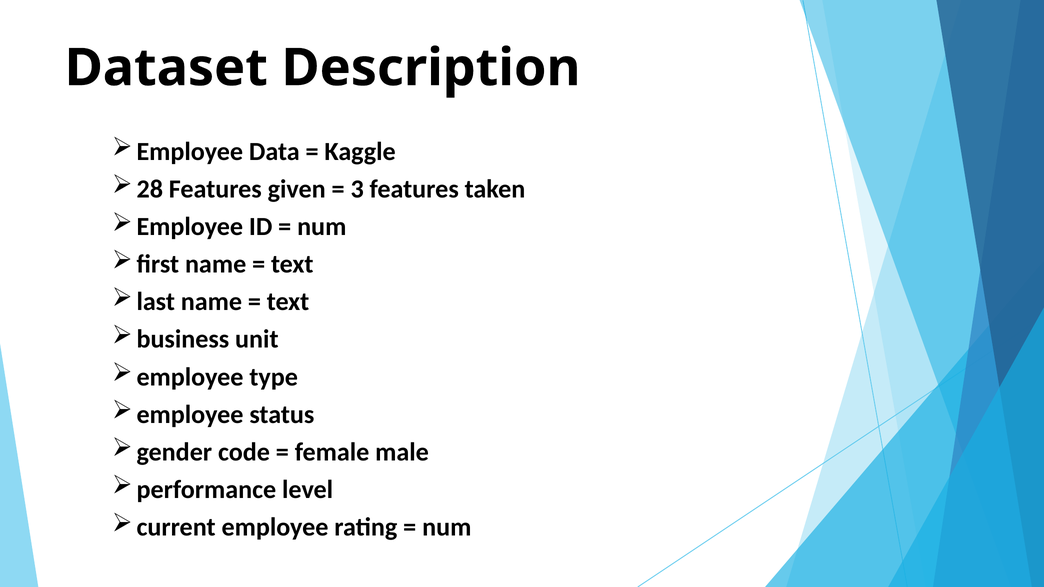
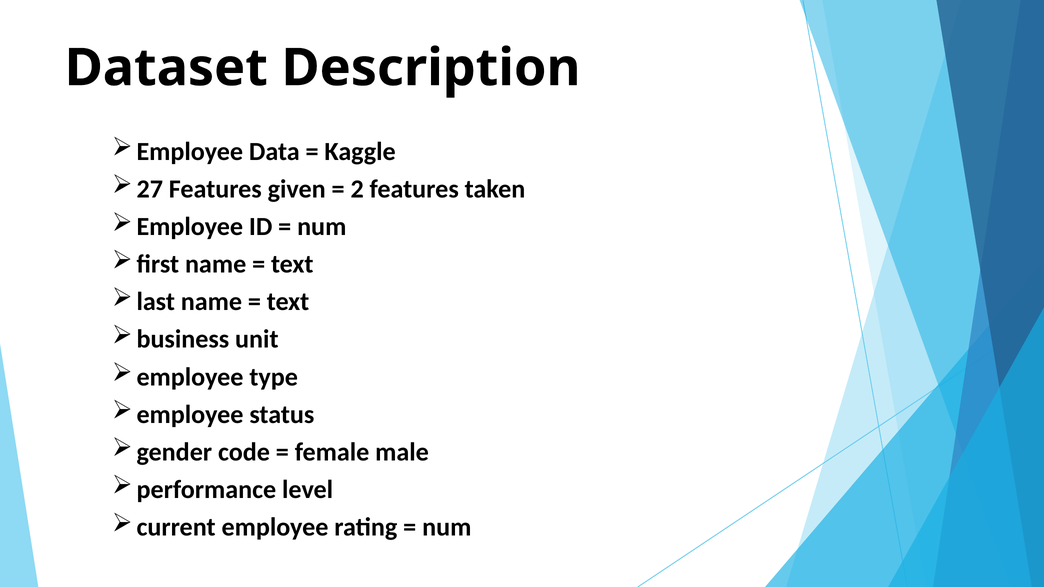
28: 28 -> 27
3: 3 -> 2
